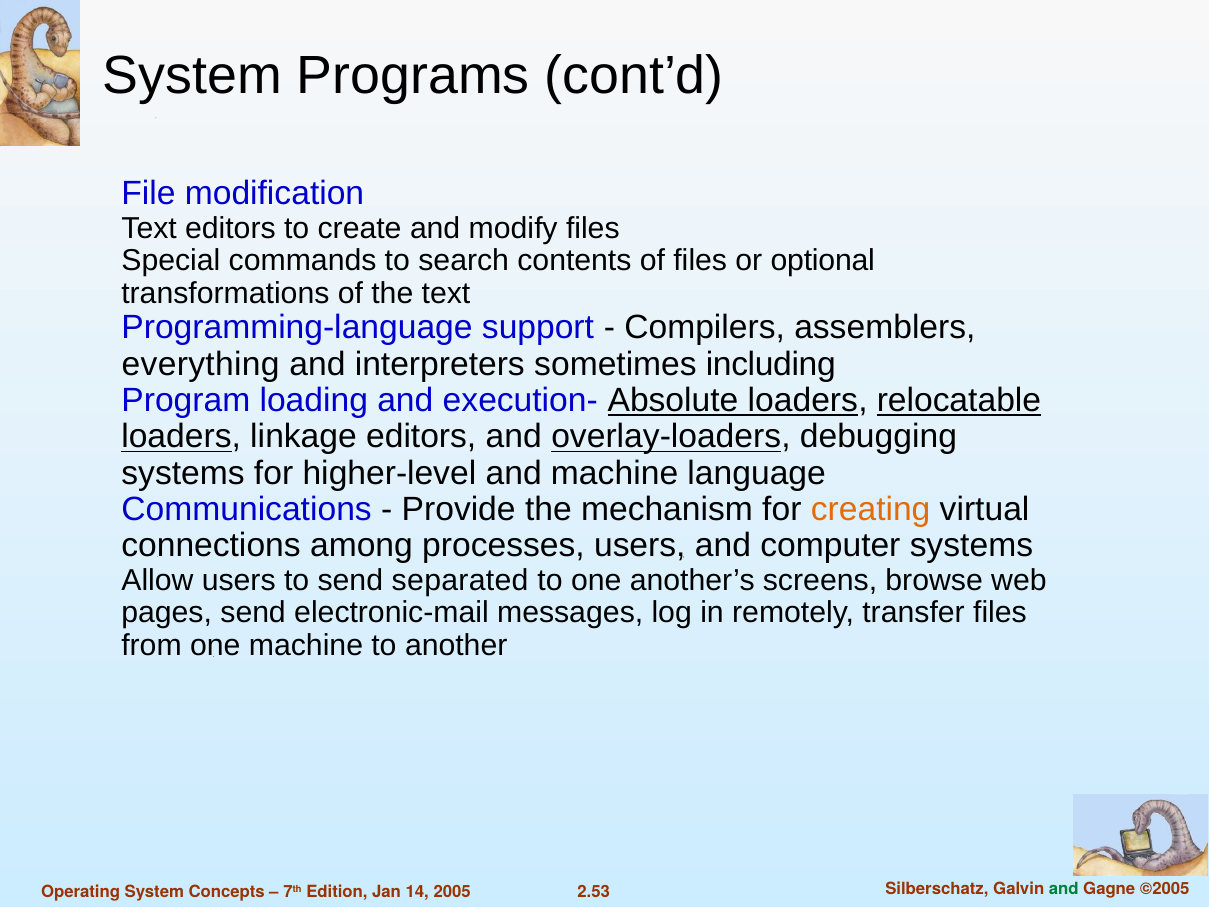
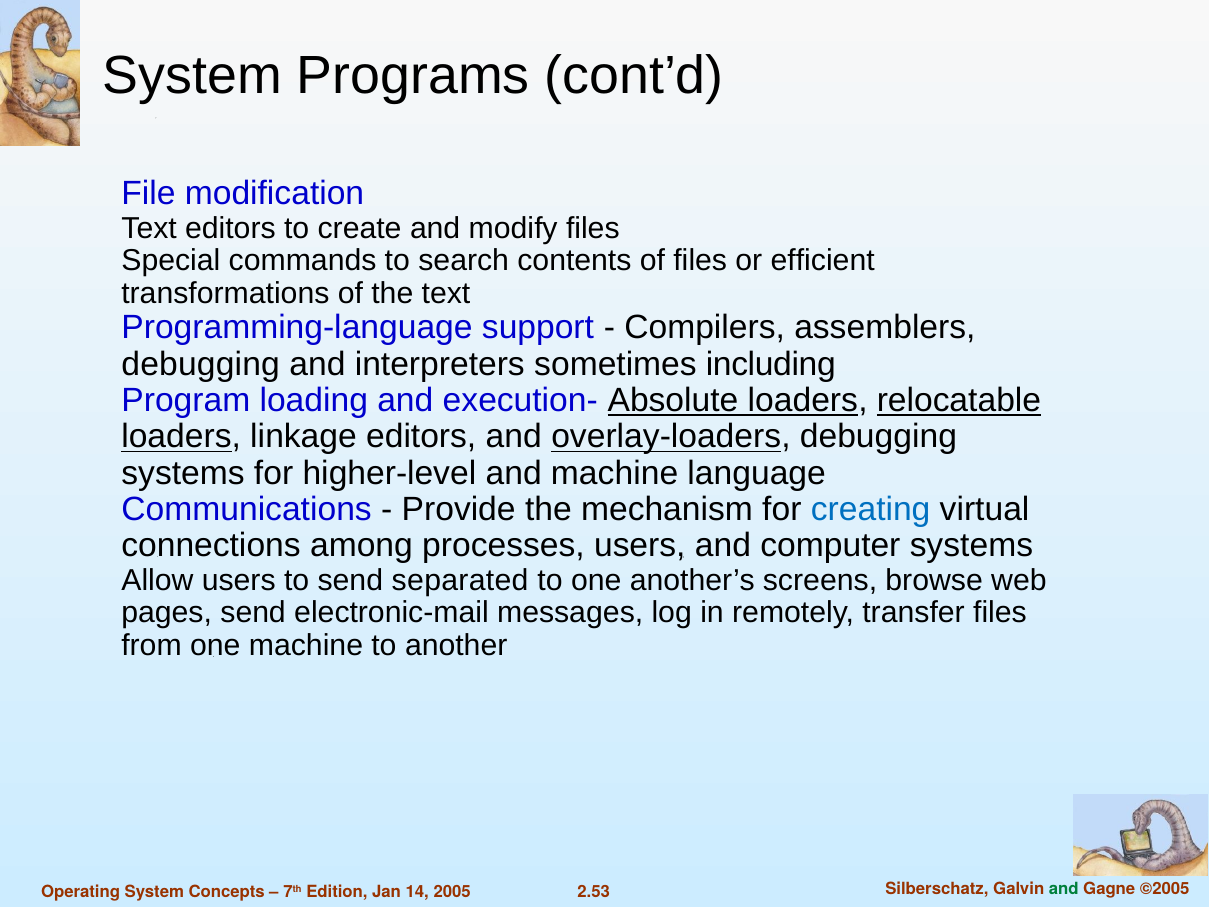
optional: optional -> efficient
everything at (201, 364): everything -> debugging
creating colour: orange -> blue
